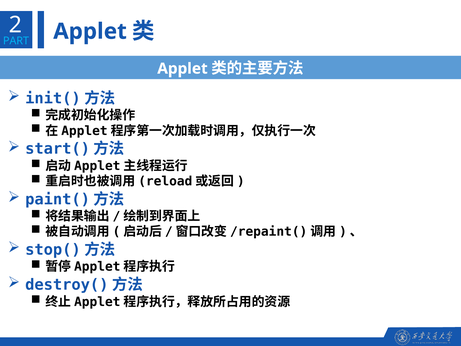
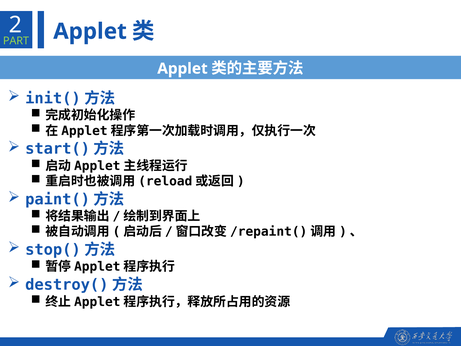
PART colour: light blue -> light green
